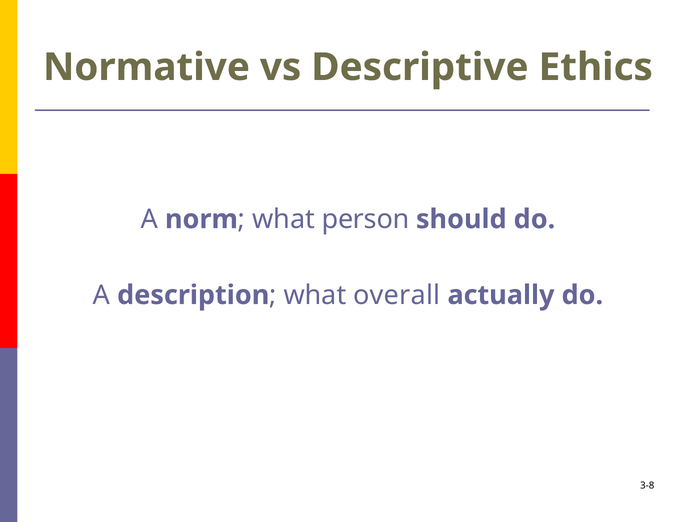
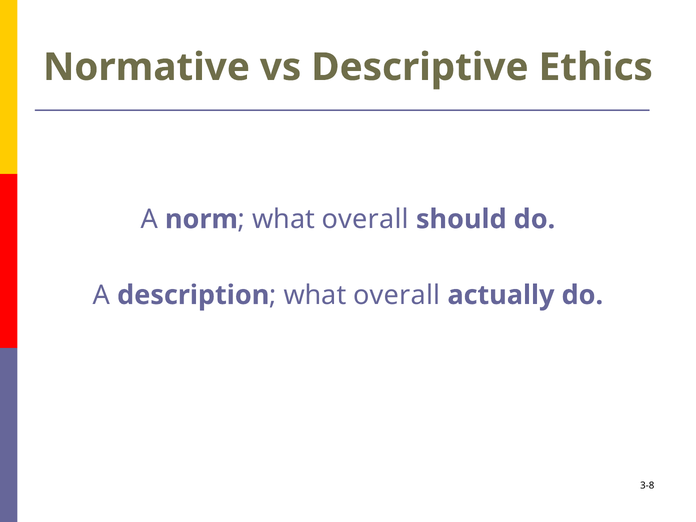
person at (366, 219): person -> overall
